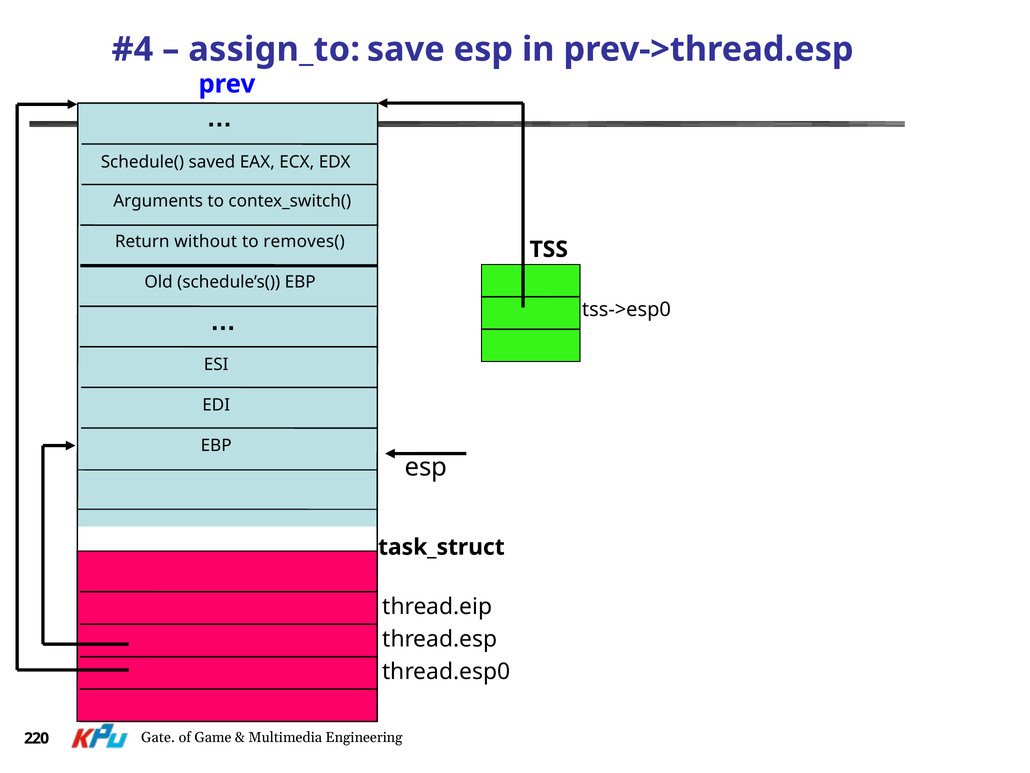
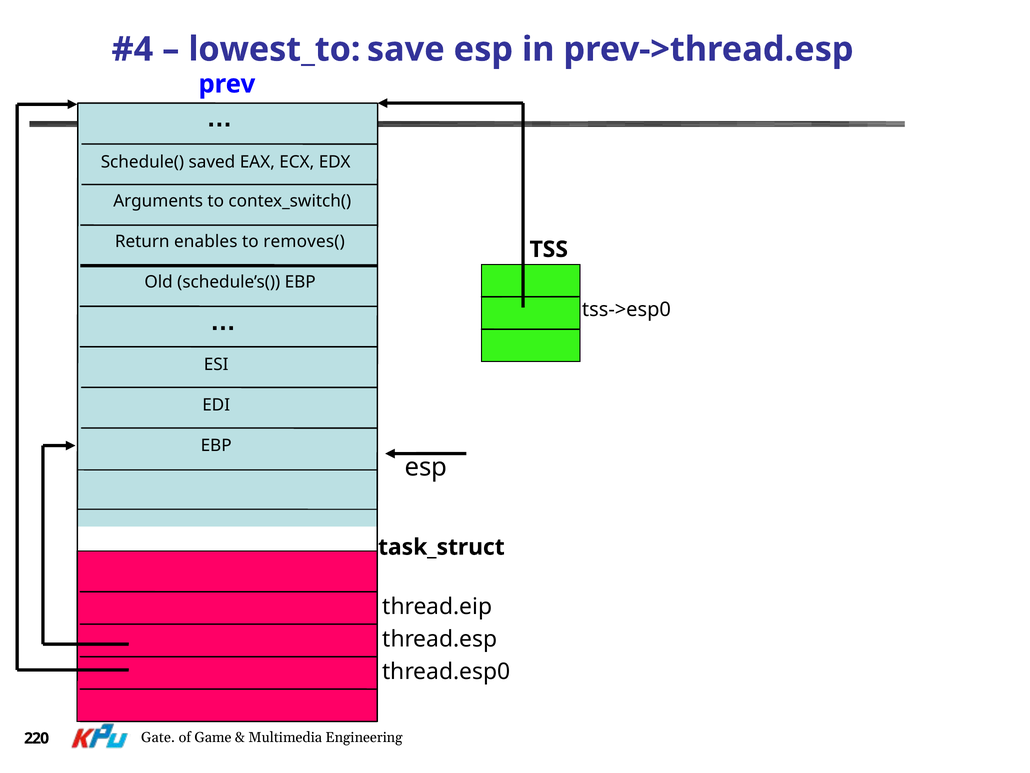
assign_to: assign_to -> lowest_to
without: without -> enables
